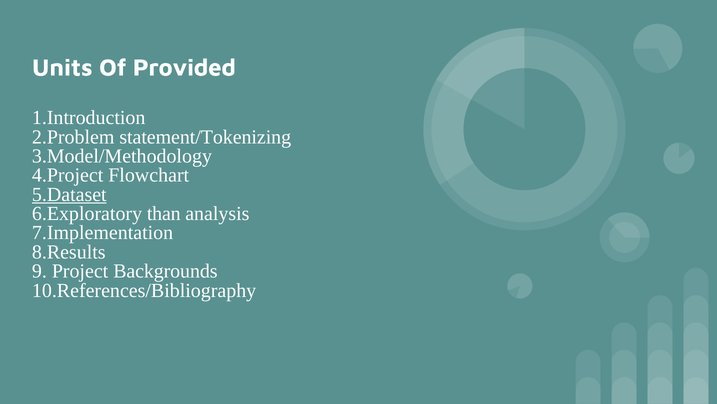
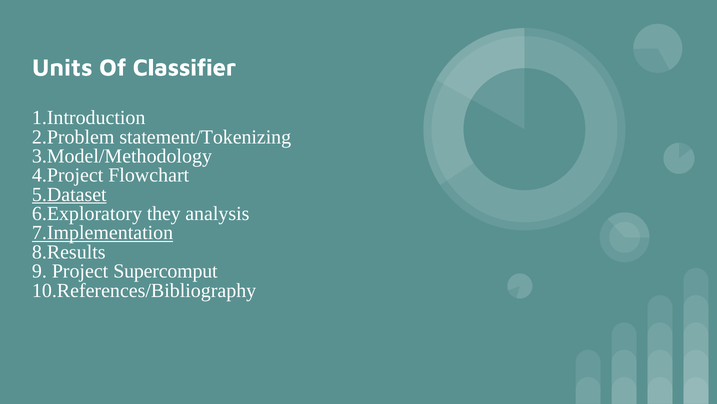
Provided: Provided -> Classifier
than: than -> they
7.Implementation underline: none -> present
Backgrounds: Backgrounds -> Supercomput
